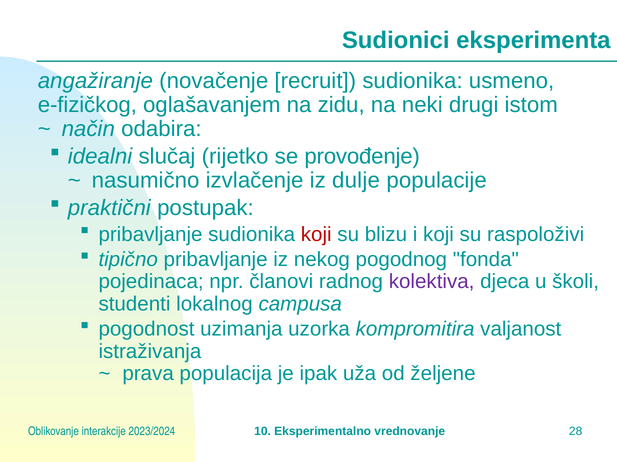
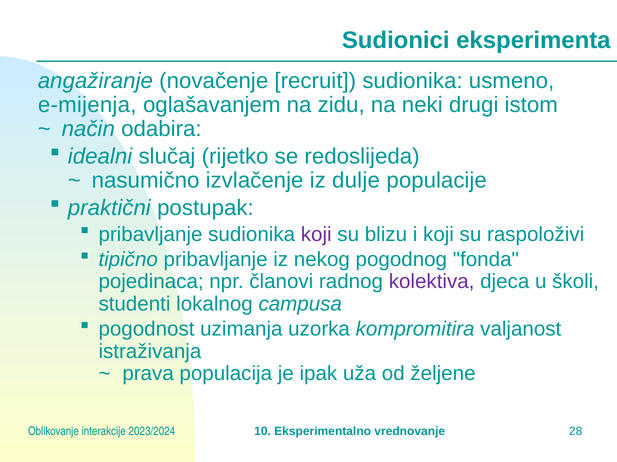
e-fizičkog: e-fizičkog -> e-mijenja
provođenje: provođenje -> redoslijeda
koji at (316, 235) colour: red -> purple
